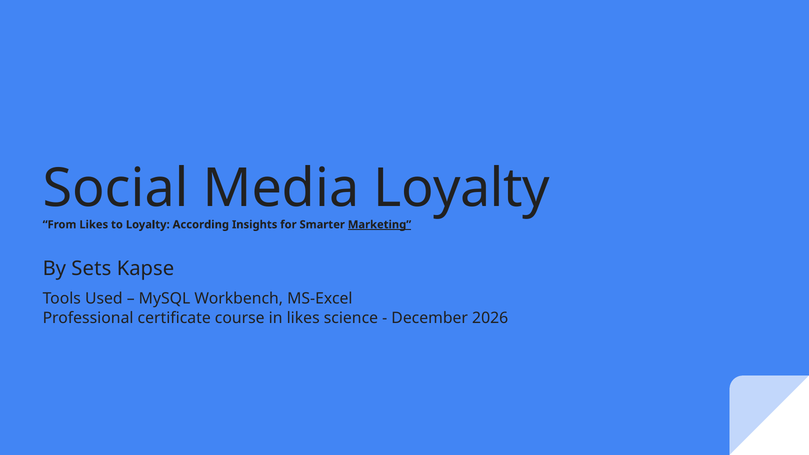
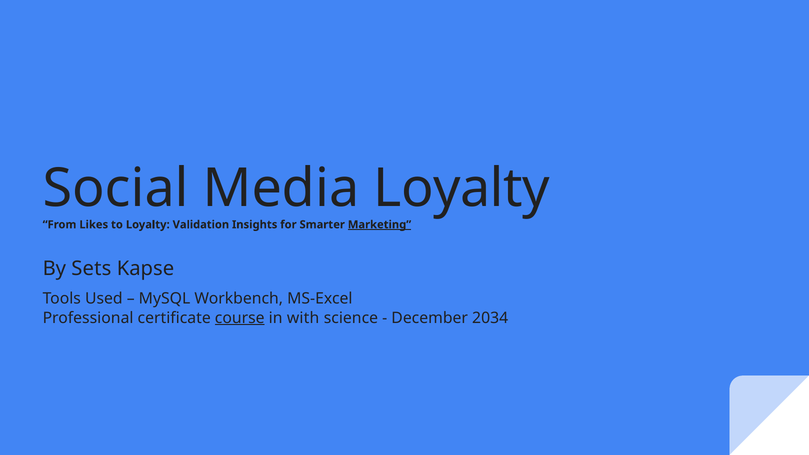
According: According -> Validation
course underline: none -> present
in likes: likes -> with
2026: 2026 -> 2034
